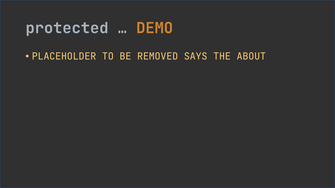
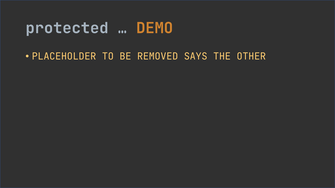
ABOUT: ABOUT -> OTHER
